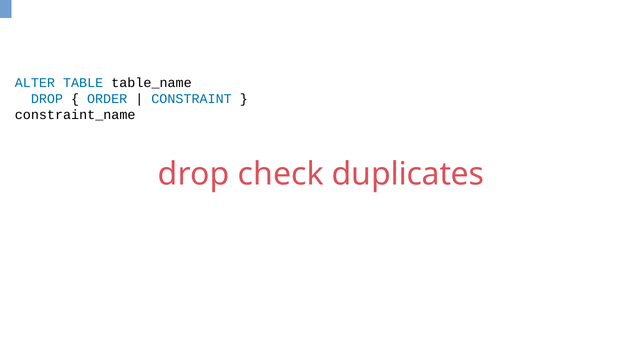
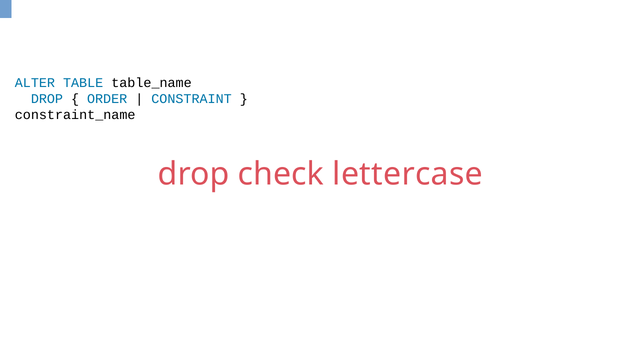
duplicates: duplicates -> lettercase
